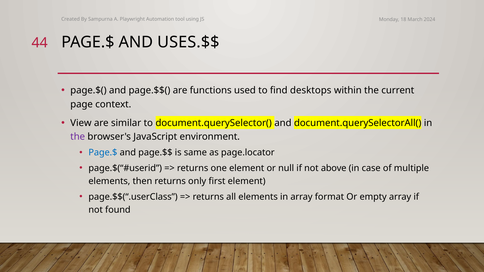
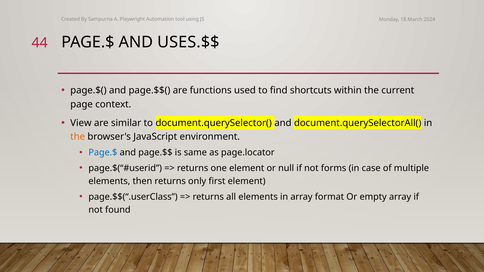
desktops: desktops -> shortcuts
the at (78, 137) colour: purple -> orange
above: above -> forms
